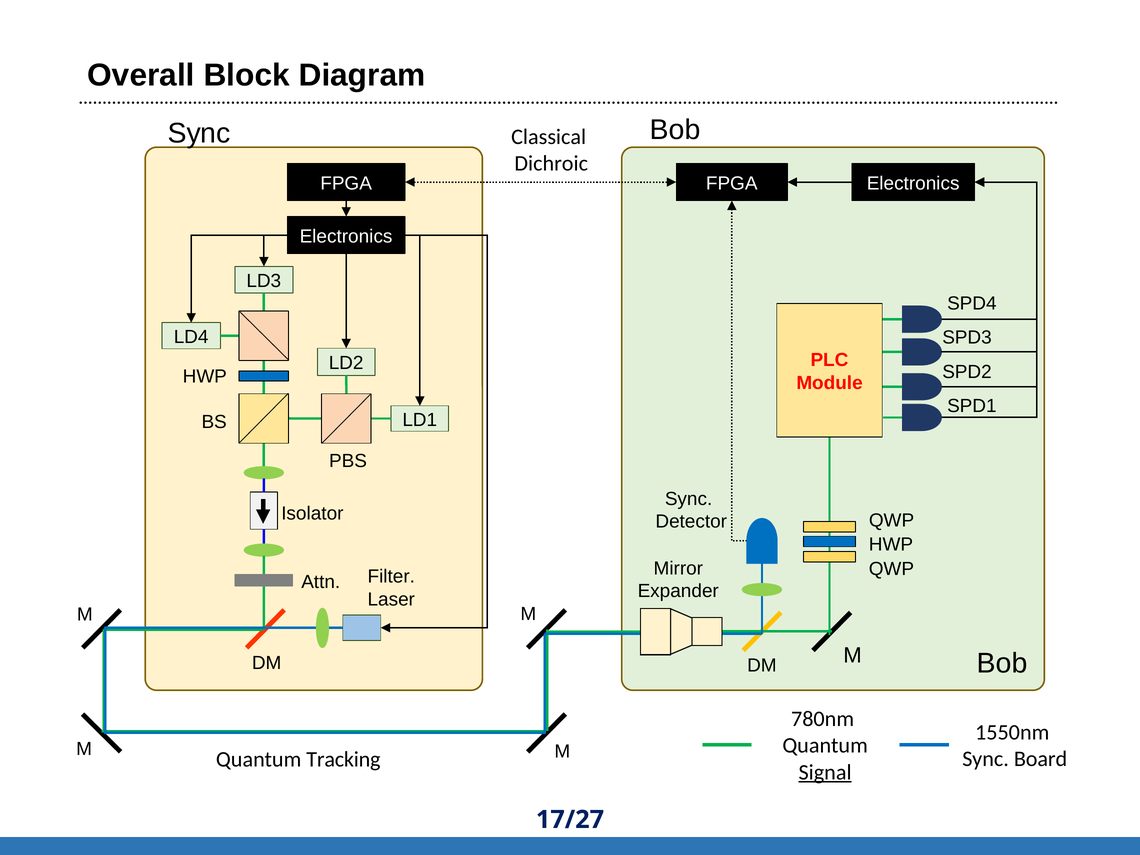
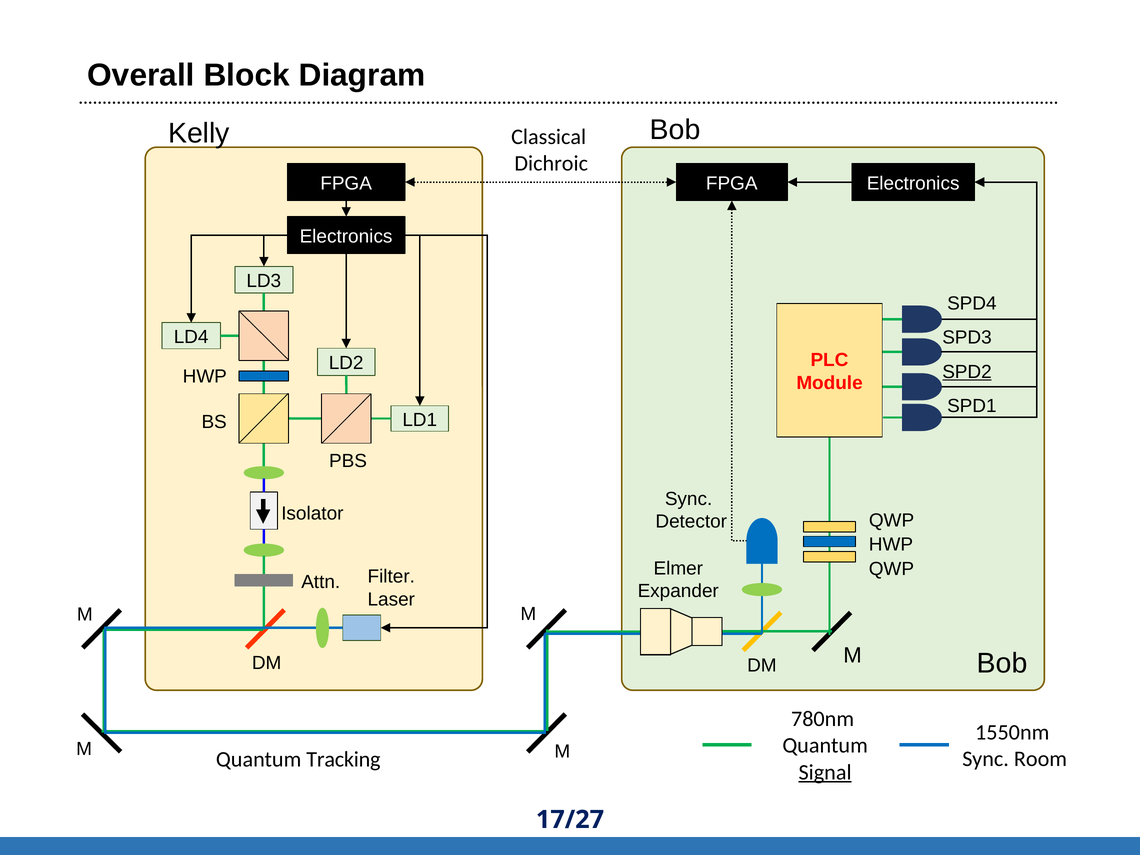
Sync at (199, 133): Sync -> Kelly
SPD2 underline: none -> present
Mirror: Mirror -> Elmer
Board: Board -> Room
